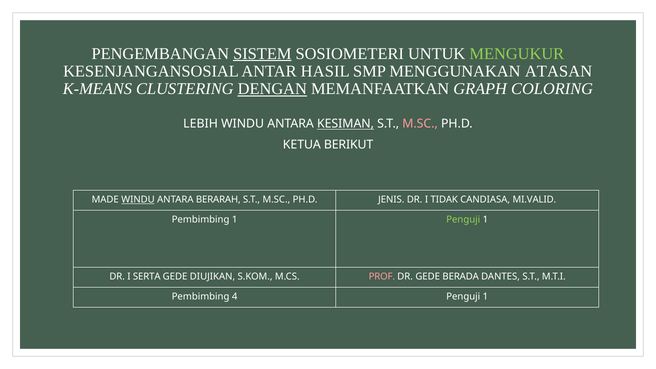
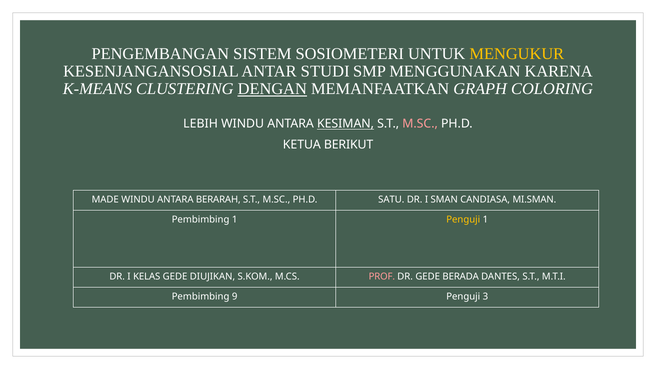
SISTEM underline: present -> none
MENGUKUR colour: light green -> yellow
HASIL: HASIL -> STUDI
ATASAN: ATASAN -> KARENA
WINDU at (138, 200) underline: present -> none
JENIS: JENIS -> SATU
TIDAK: TIDAK -> SMAN
MI.VALID: MI.VALID -> MI.SMAN
Penguji at (463, 220) colour: light green -> yellow
SERTA: SERTA -> KELAS
4: 4 -> 9
1 at (485, 297): 1 -> 3
